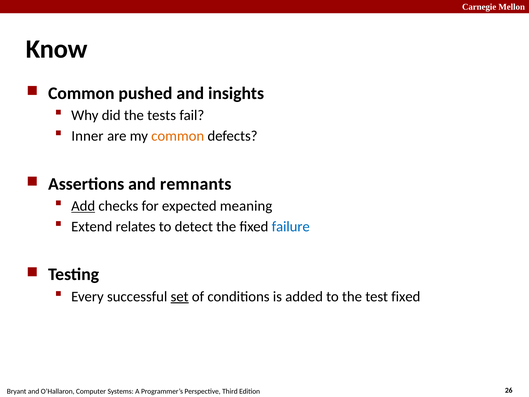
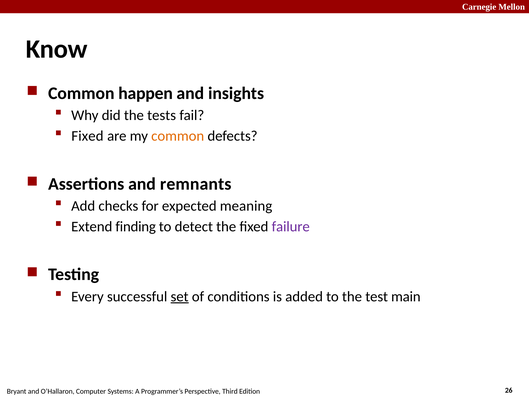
pushed: pushed -> happen
Inner at (87, 136): Inner -> Fixed
Add underline: present -> none
relates: relates -> finding
failure colour: blue -> purple
test fixed: fixed -> main
